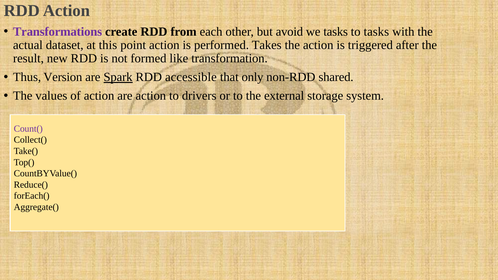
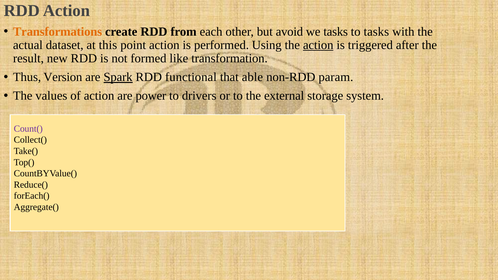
Transformations colour: purple -> orange
Takes: Takes -> Using
action at (318, 45) underline: none -> present
accessible: accessible -> functional
only: only -> able
shared: shared -> param
are action: action -> power
